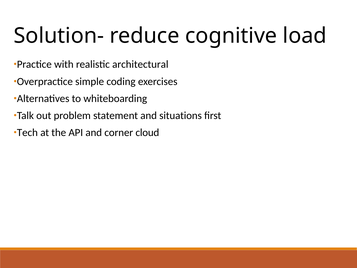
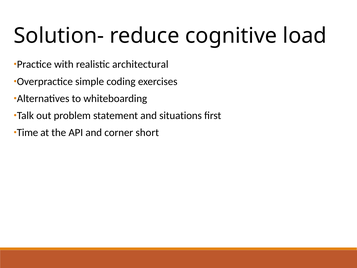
Tech: Tech -> Time
cloud: cloud -> short
